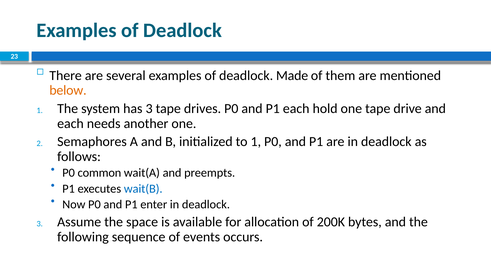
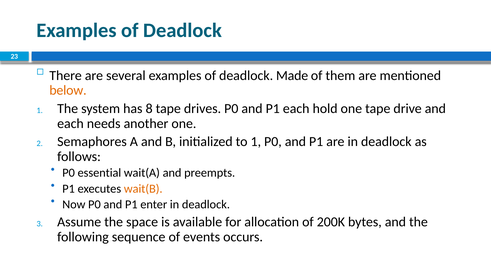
has 3: 3 -> 8
common: common -> essential
wait(B colour: blue -> orange
